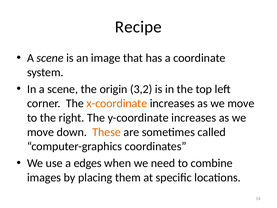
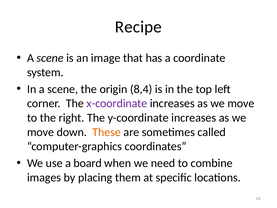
3,2: 3,2 -> 8,4
x-coordinate colour: orange -> purple
edges: edges -> board
